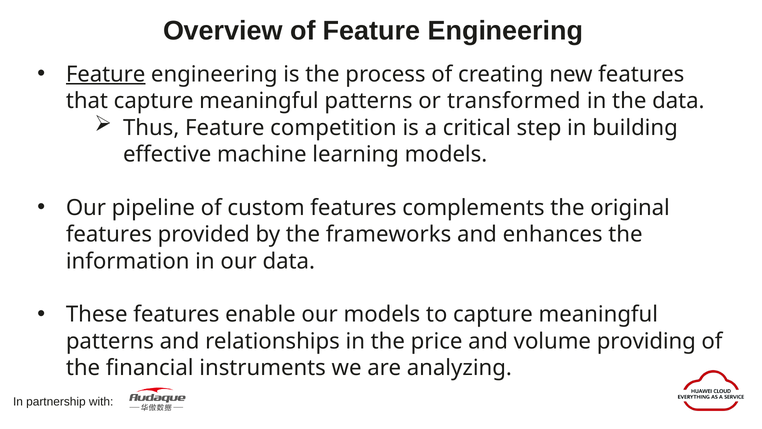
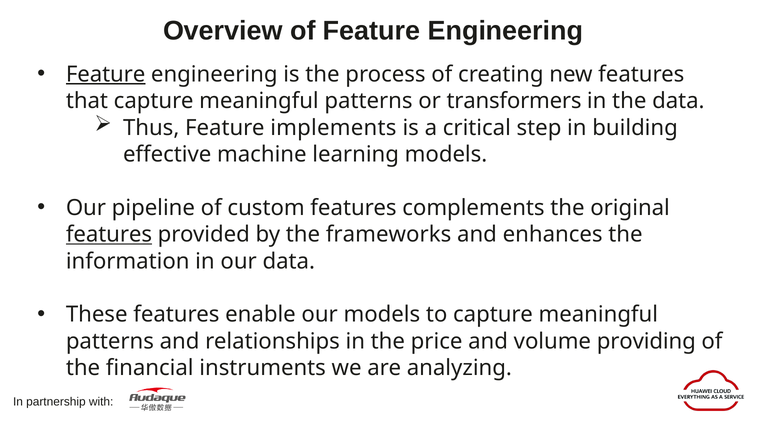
transformed: transformed -> transformers
competition: competition -> implements
features at (109, 234) underline: none -> present
